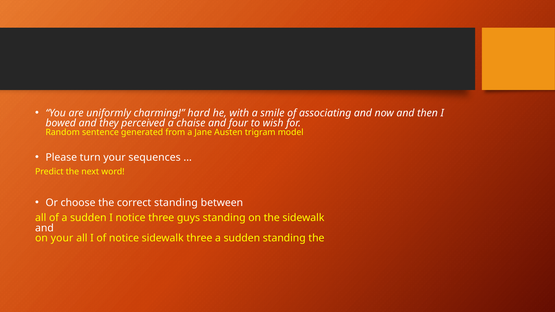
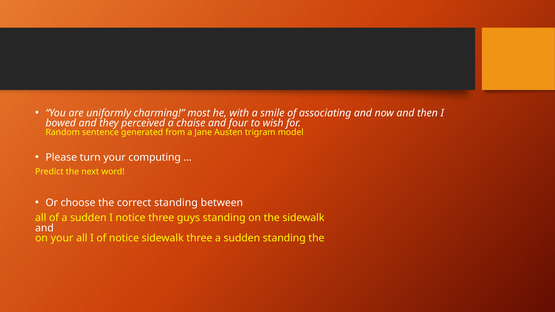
hard: hard -> most
sequences: sequences -> computing
